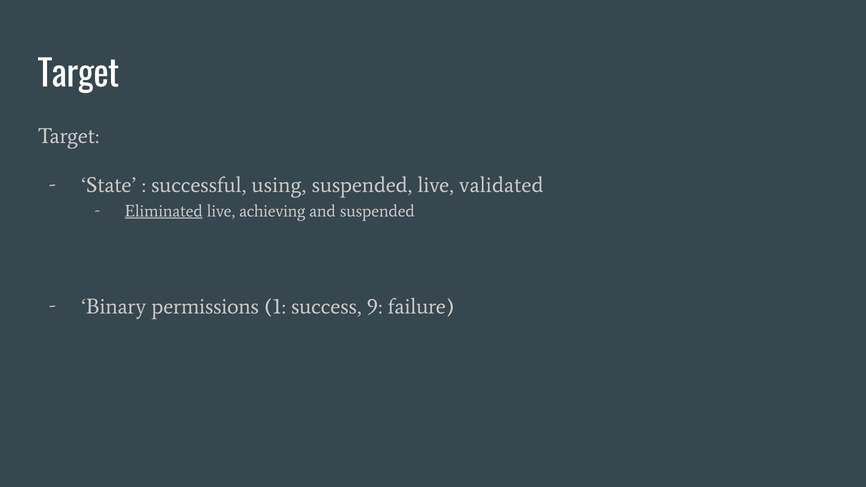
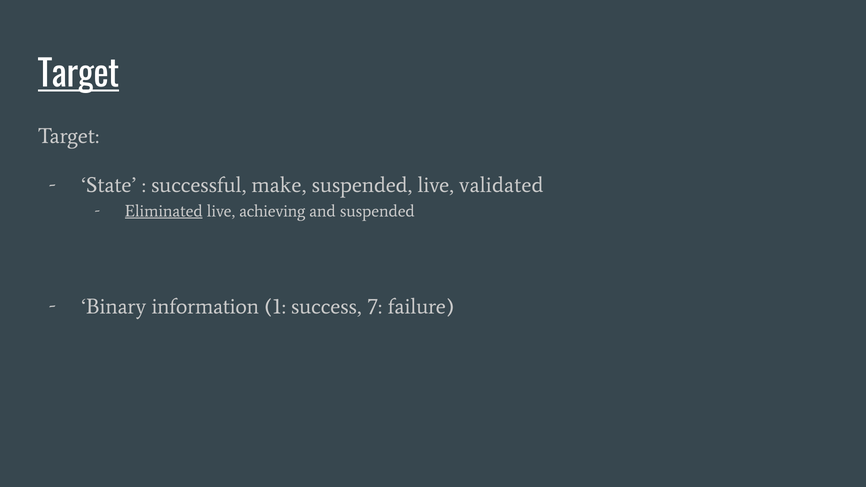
Target at (79, 75) underline: none -> present
using: using -> make
permissions: permissions -> information
9: 9 -> 7
